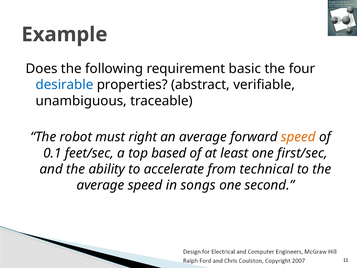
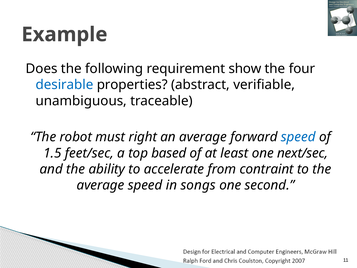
basic: basic -> show
speed at (298, 137) colour: orange -> blue
0.1: 0.1 -> 1.5
first/sec: first/sec -> next/sec
technical: technical -> contraint
